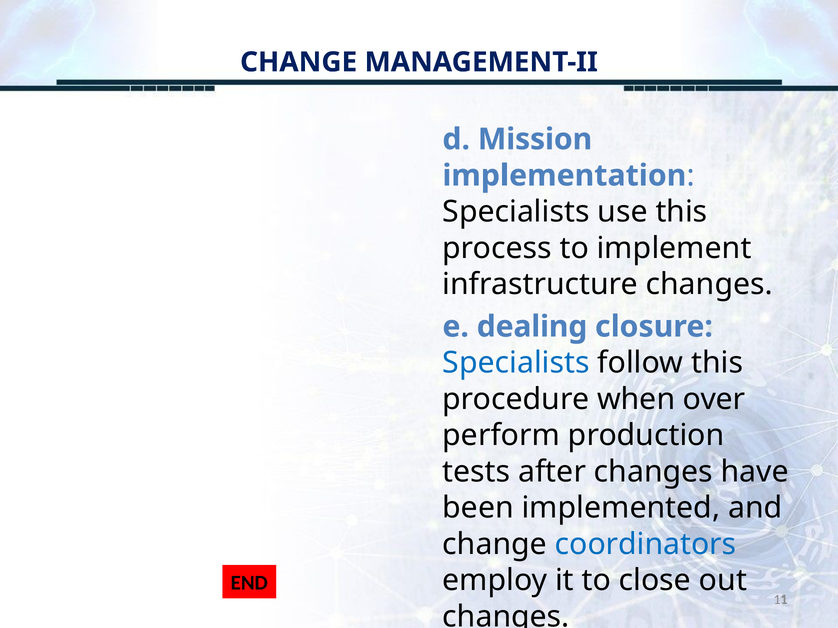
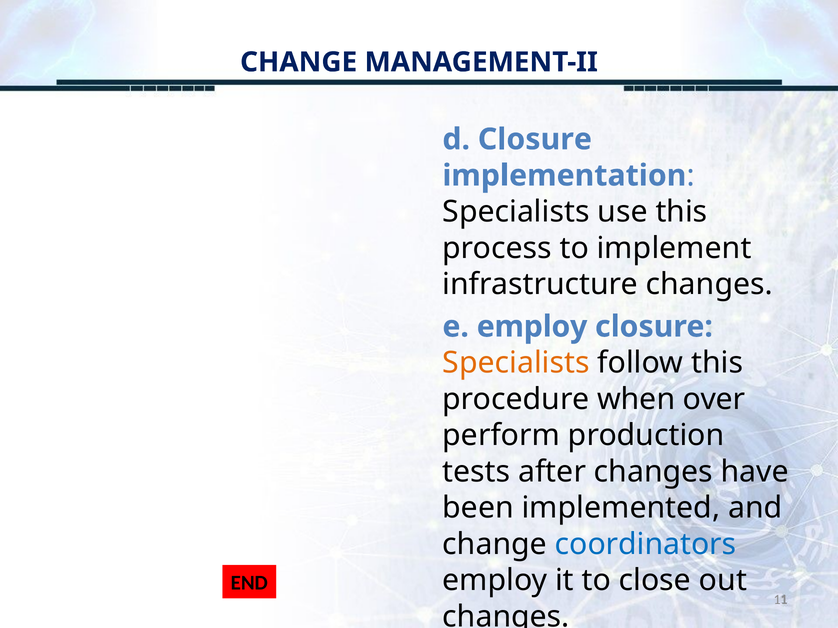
d Mission: Mission -> Closure
e dealing: dealing -> employ
Specialists at (516, 363) colour: blue -> orange
